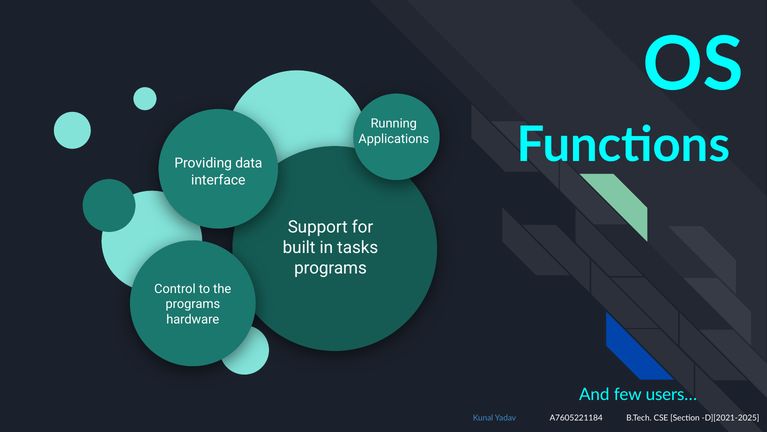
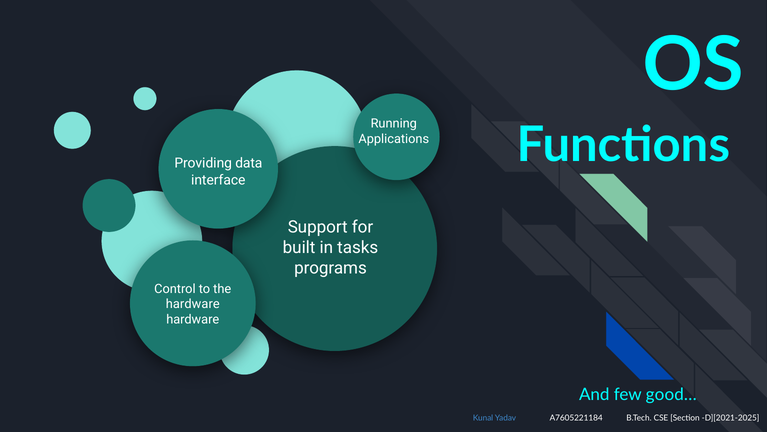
programs at (193, 304): programs -> hardware
users…: users… -> good…
